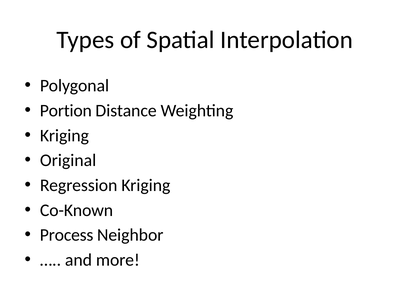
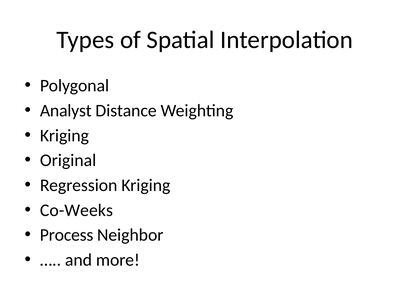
Portion: Portion -> Analyst
Co-Known: Co-Known -> Co-Weeks
